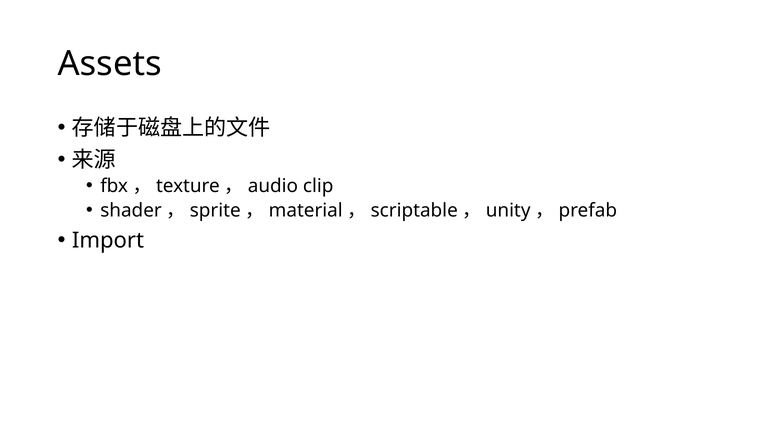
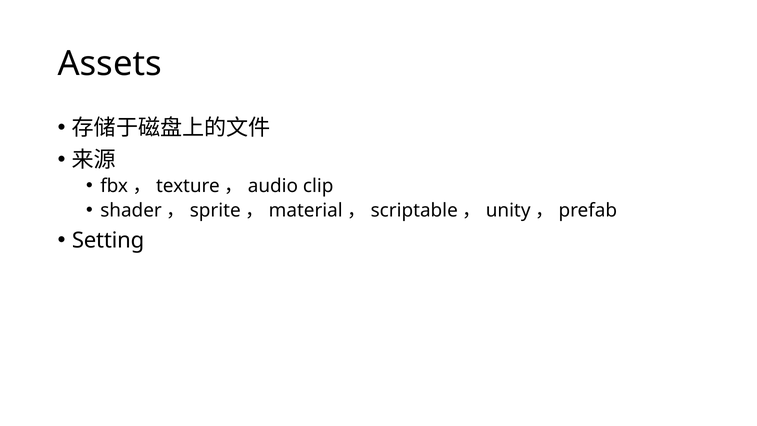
Import: Import -> Setting
